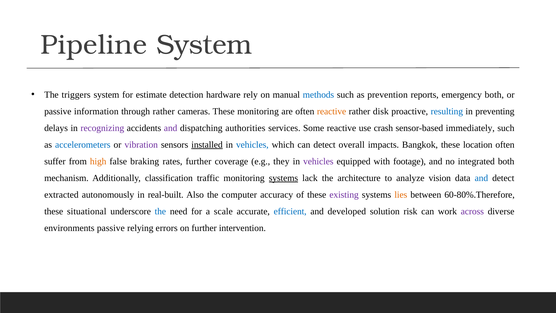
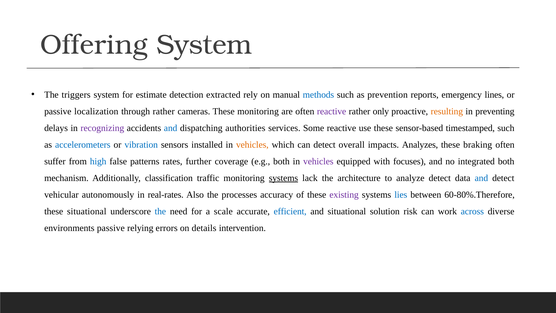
Pipeline: Pipeline -> Offering
hardware: hardware -> extracted
emergency both: both -> lines
information: information -> localization
reactive at (332, 111) colour: orange -> purple
disk: disk -> only
resulting colour: blue -> orange
and at (171, 128) colour: purple -> blue
use crash: crash -> these
immediately: immediately -> timestamped
vibration colour: purple -> blue
installed underline: present -> none
vehicles at (252, 145) colour: blue -> orange
Bangkok: Bangkok -> Analyzes
location: location -> braking
high colour: orange -> blue
braking: braking -> patterns
e.g they: they -> both
footage: footage -> focuses
analyze vision: vision -> detect
extracted: extracted -> vehicular
real-built: real-built -> real-rates
computer: computer -> processes
lies colour: orange -> blue
and developed: developed -> situational
across colour: purple -> blue
on further: further -> details
